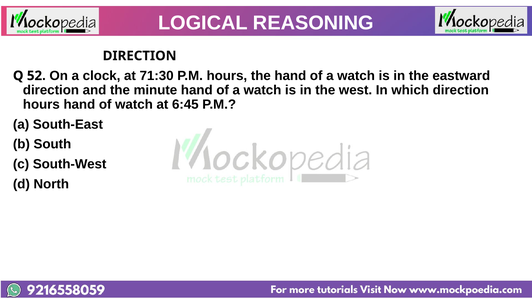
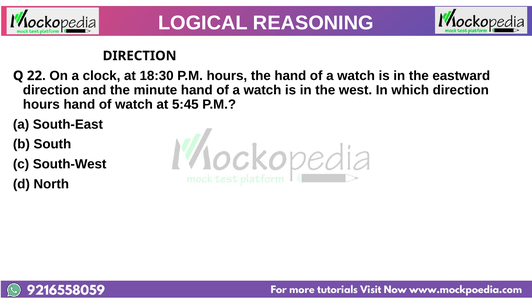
52: 52 -> 22
71:30: 71:30 -> 18:30
6:45: 6:45 -> 5:45
